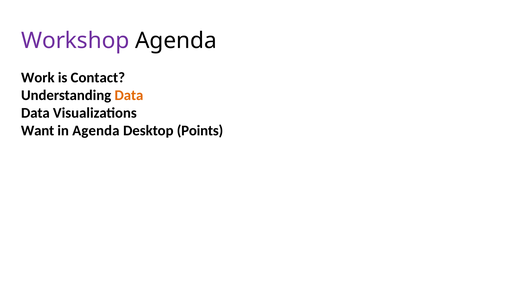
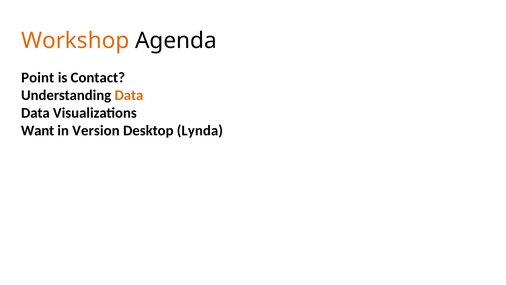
Workshop colour: purple -> orange
Work: Work -> Point
in Agenda: Agenda -> Version
Points: Points -> Lynda
